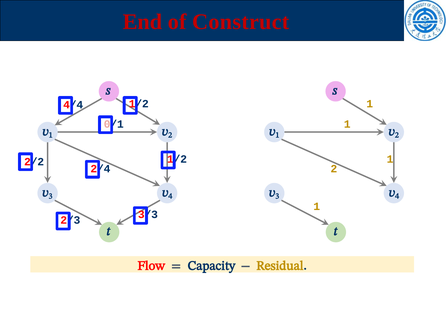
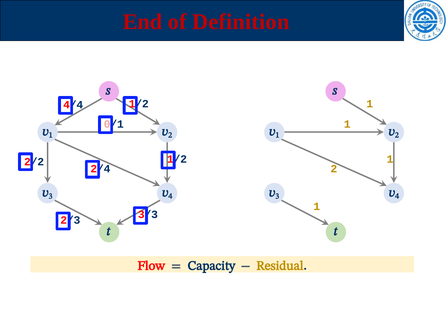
Construct: Construct -> Definition
